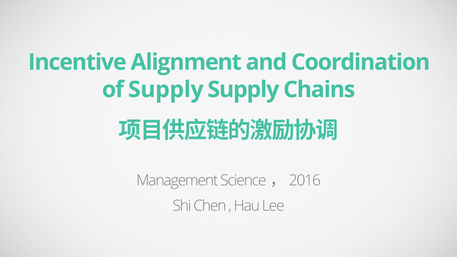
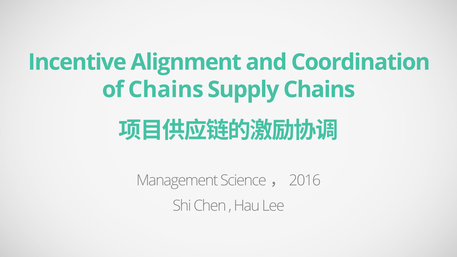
of Supply: Supply -> Chains
